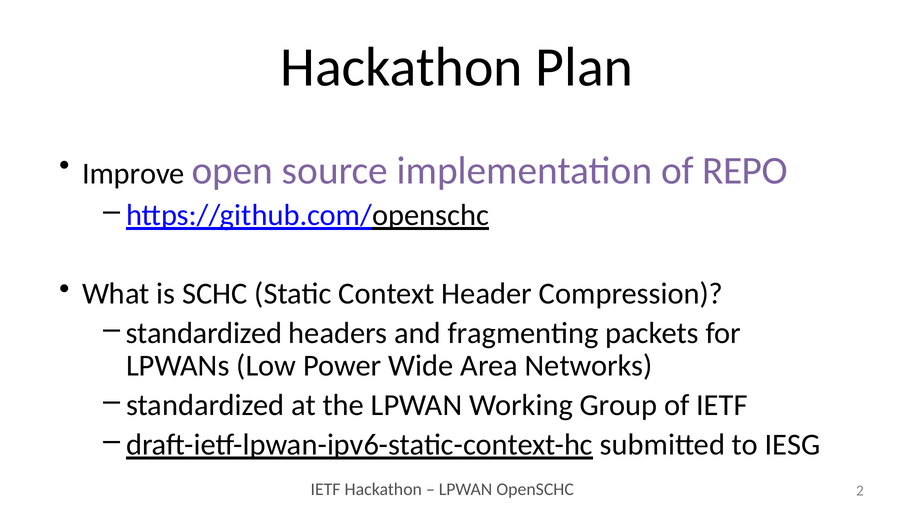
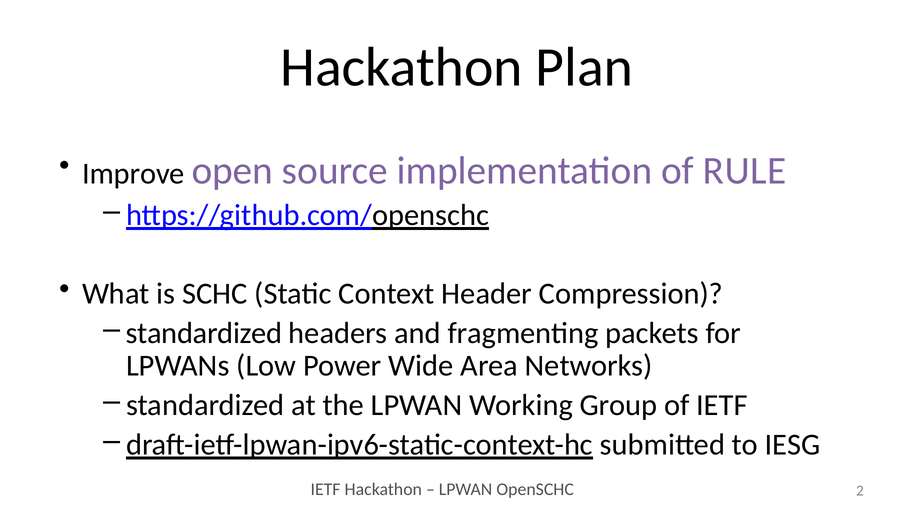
REPO: REPO -> RULE
